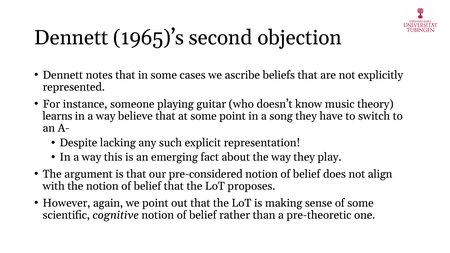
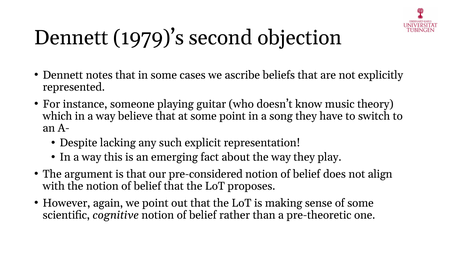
1965)’s: 1965)’s -> 1979)’s
learns: learns -> which
